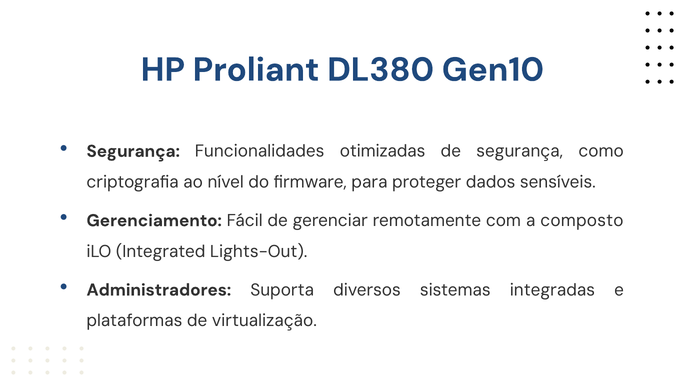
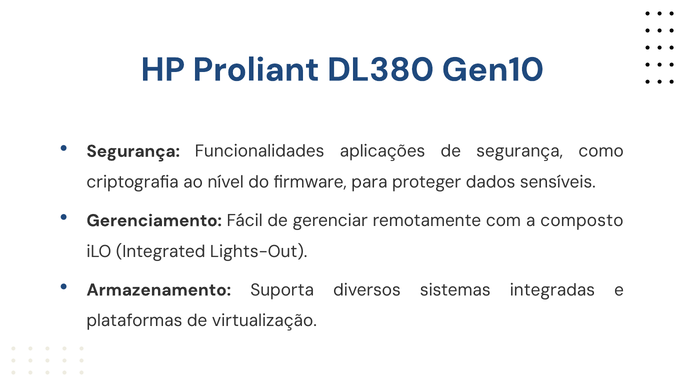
otimizadas: otimizadas -> aplicações
Administradores: Administradores -> Armazenamento
